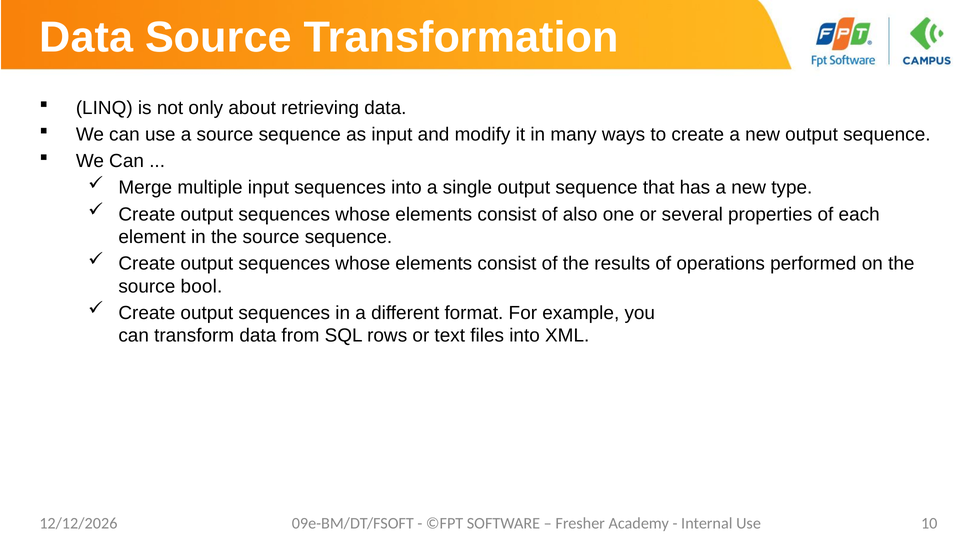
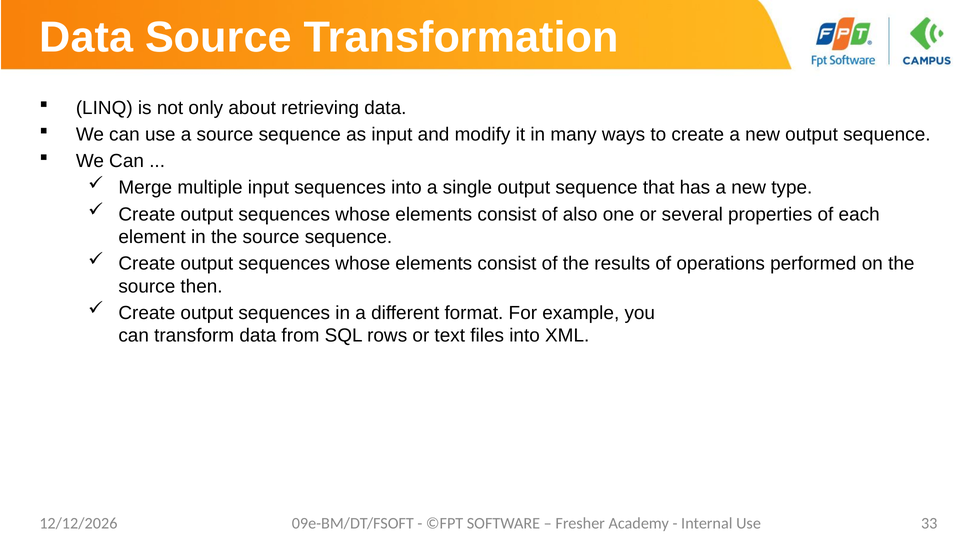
bool: bool -> then
10: 10 -> 33
